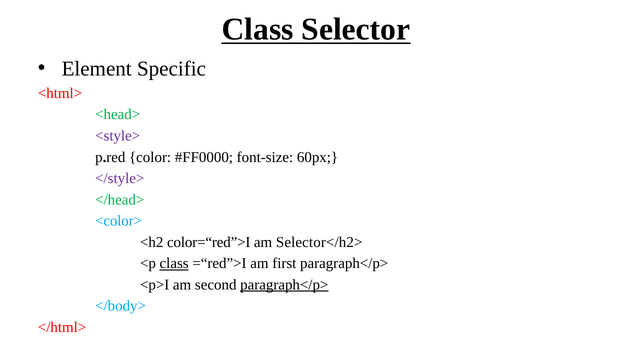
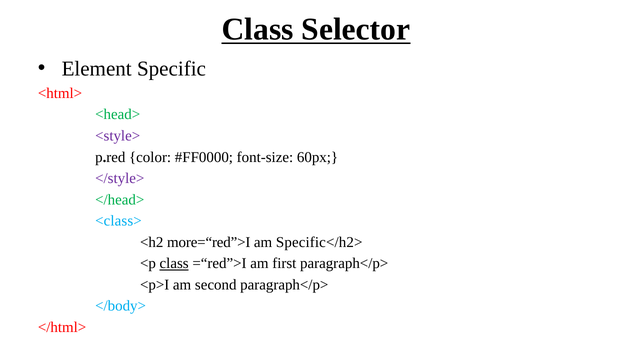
<color>: <color> -> <class>
color=“red”>I: color=“red”>I -> more=“red”>I
Selector</h2>: Selector</h2> -> Specific</h2>
paragraph</p> at (284, 284) underline: present -> none
